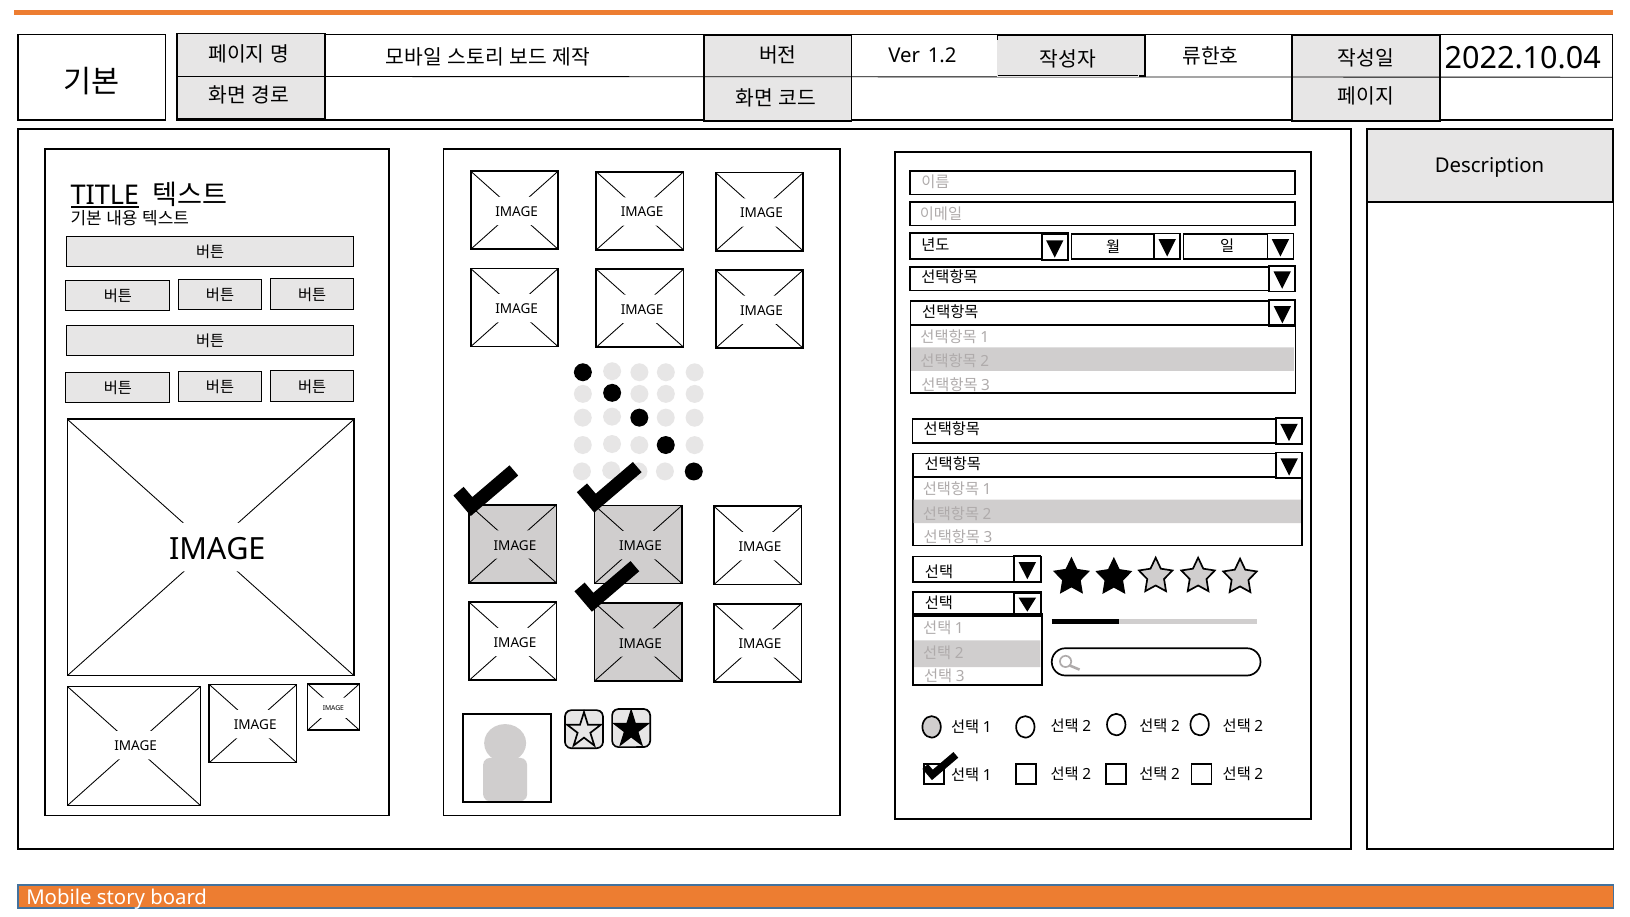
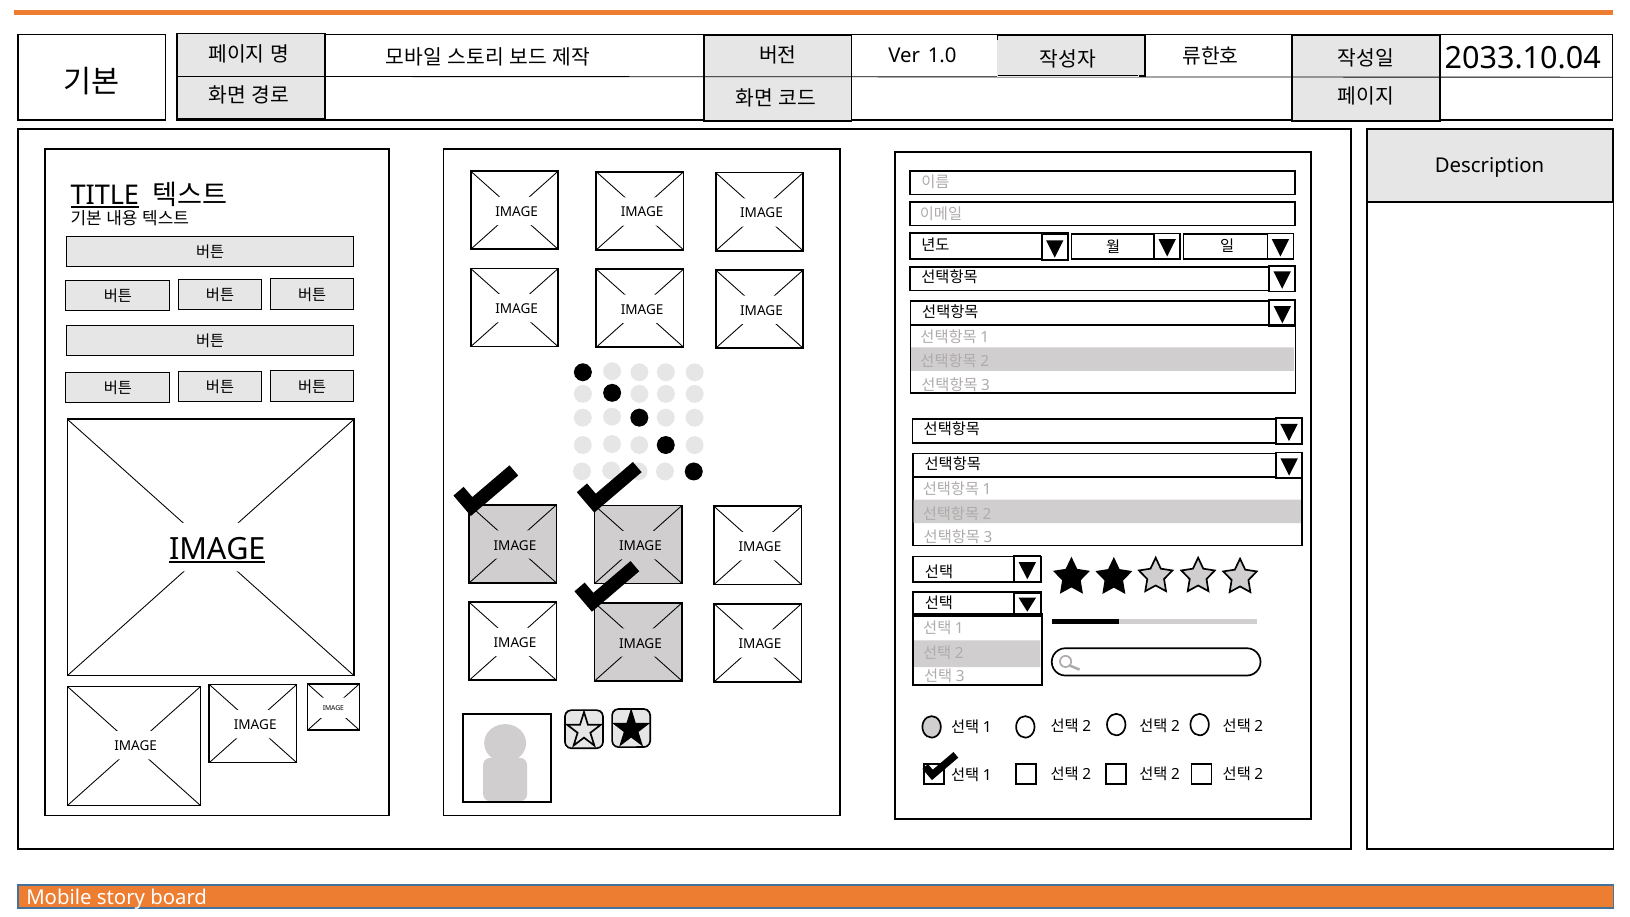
2022.10.04: 2022.10.04 -> 2033.10.04
1.2: 1.2 -> 1.0
IMAGE at (217, 549) underline: none -> present
